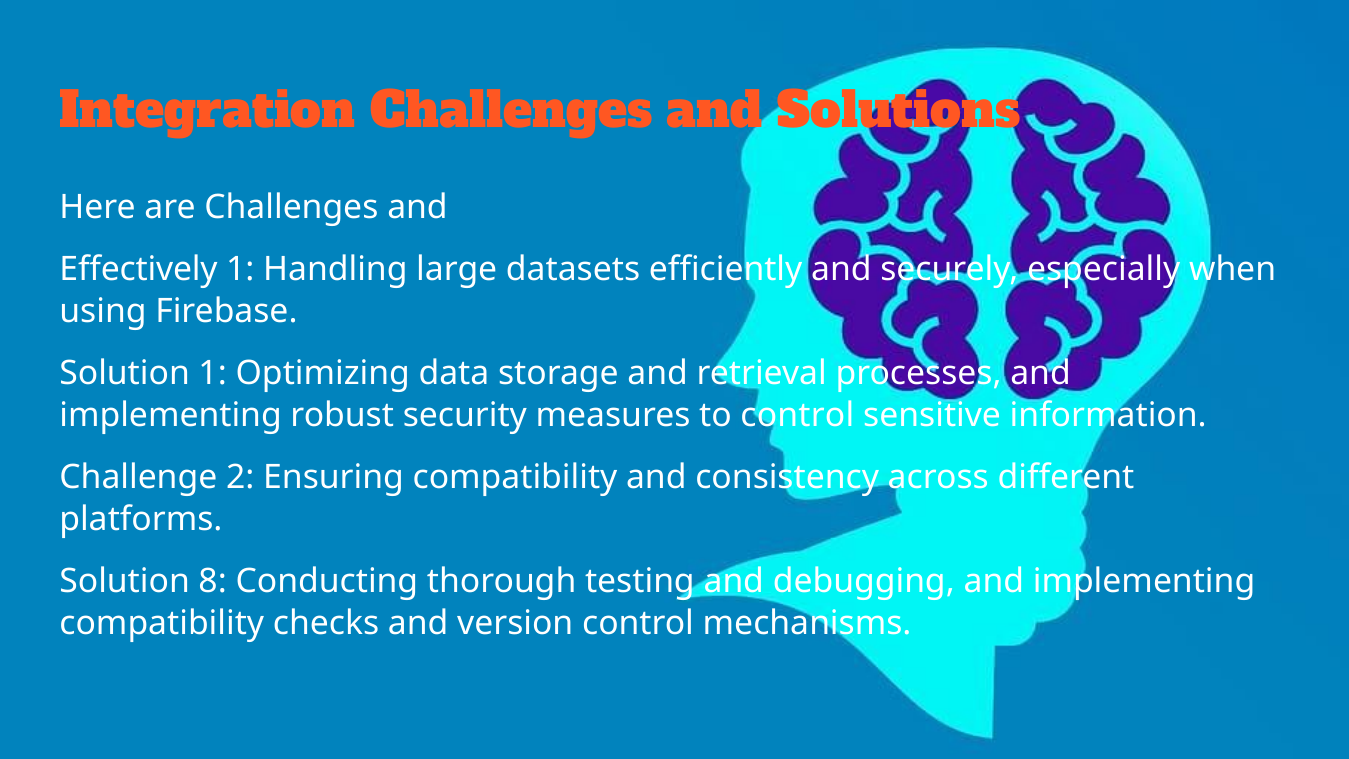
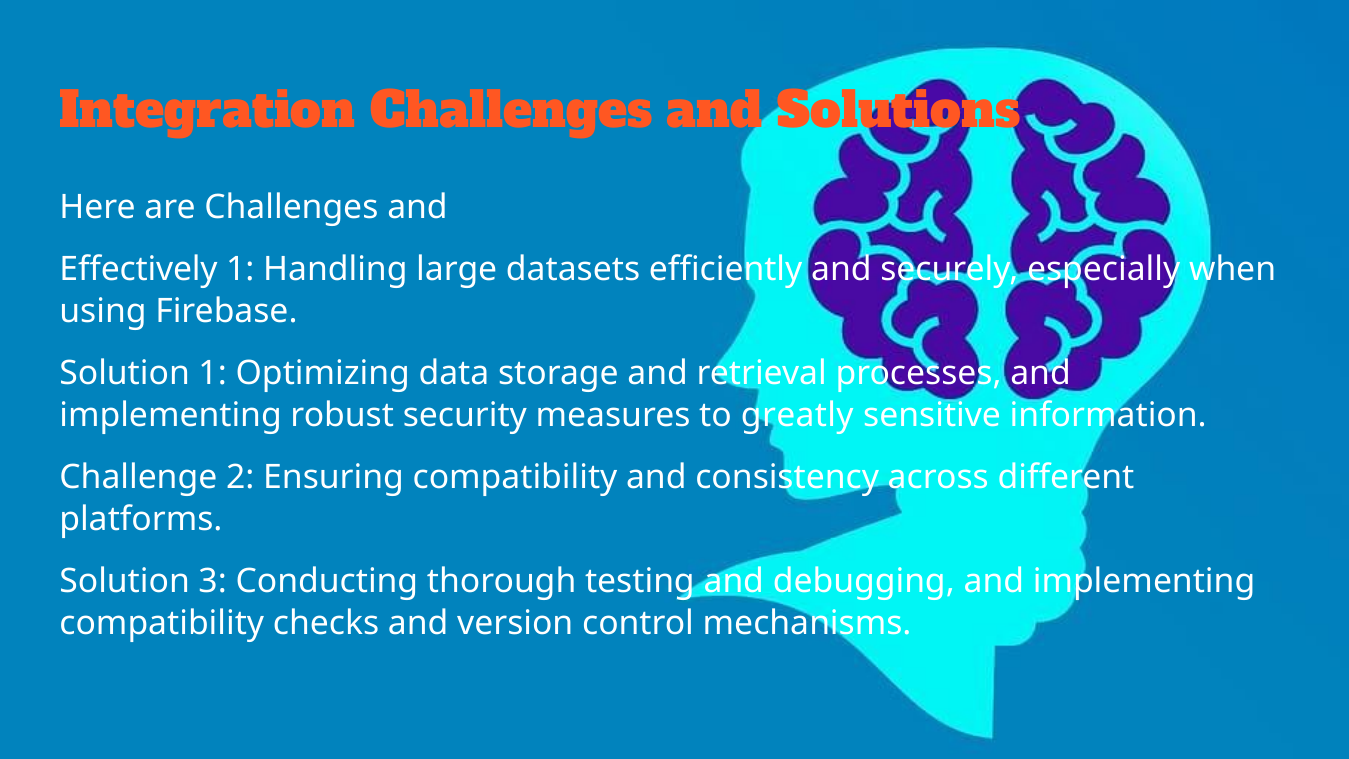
to control: control -> greatly
8: 8 -> 3
